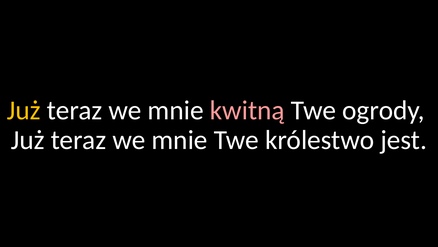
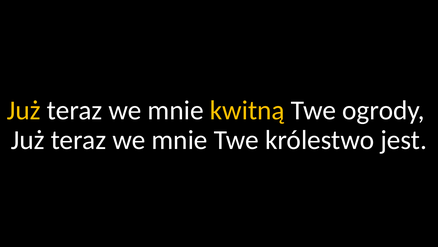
kwitną colour: pink -> yellow
